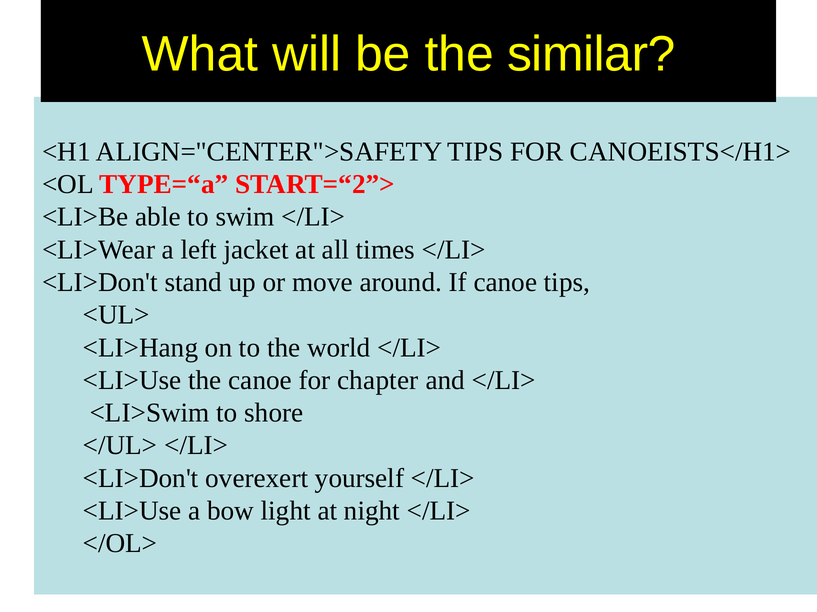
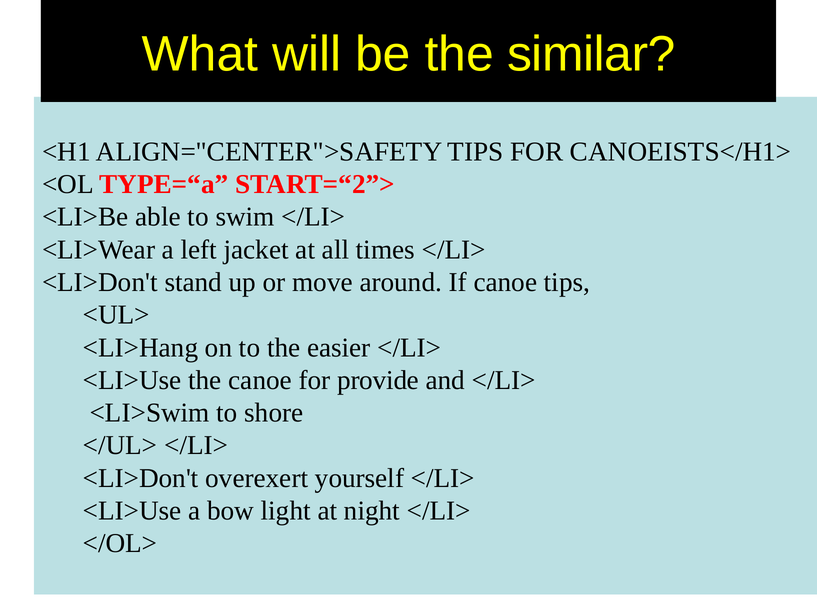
world: world -> easier
chapter: chapter -> provide
